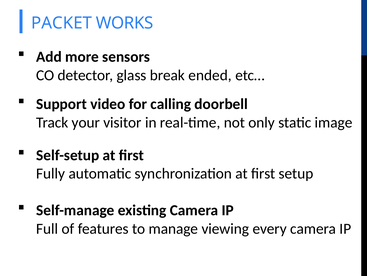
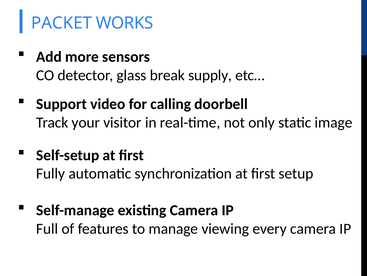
ended: ended -> supply
